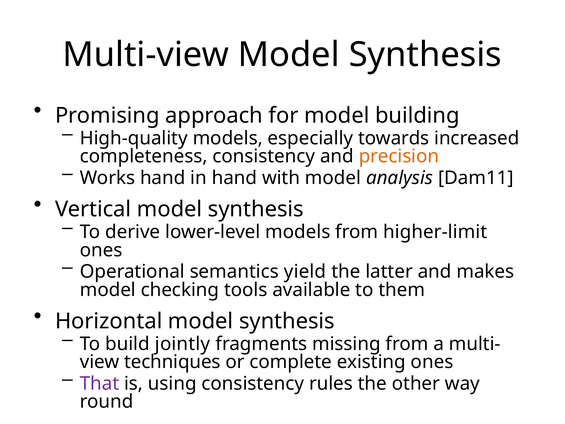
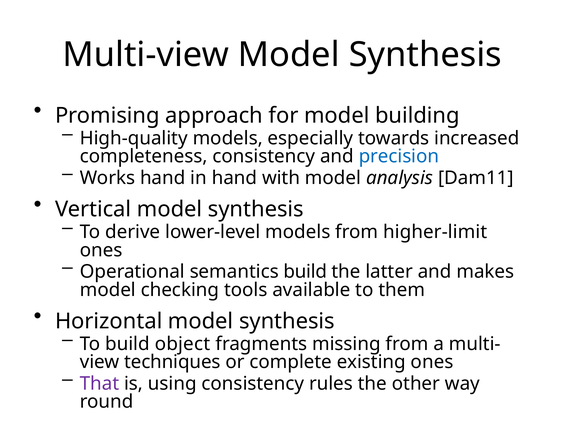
precision colour: orange -> blue
semantics yield: yield -> build
jointly: jointly -> object
